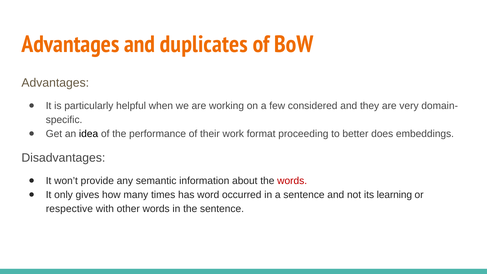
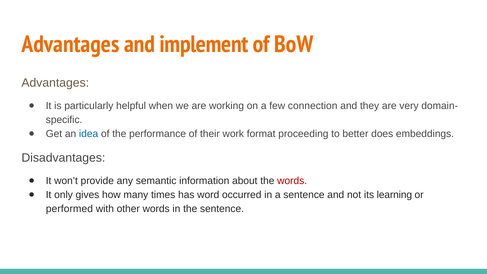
duplicates: duplicates -> implement
considered: considered -> connection
idea colour: black -> blue
respective: respective -> performed
